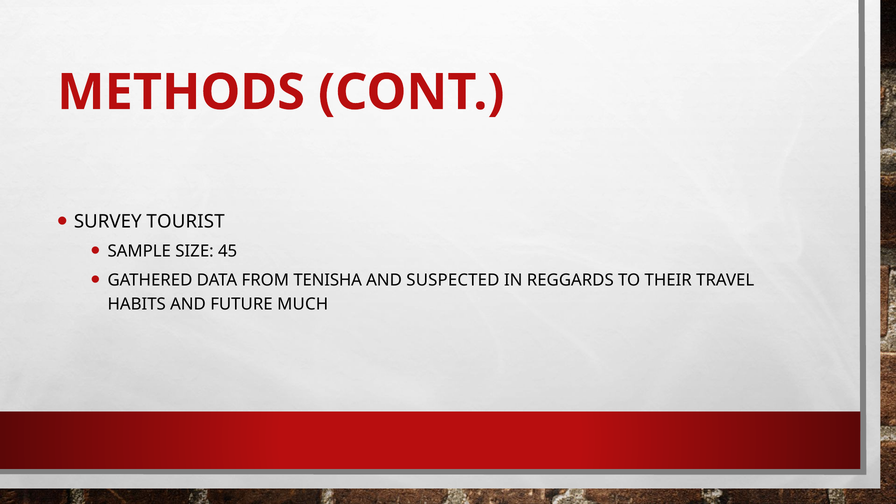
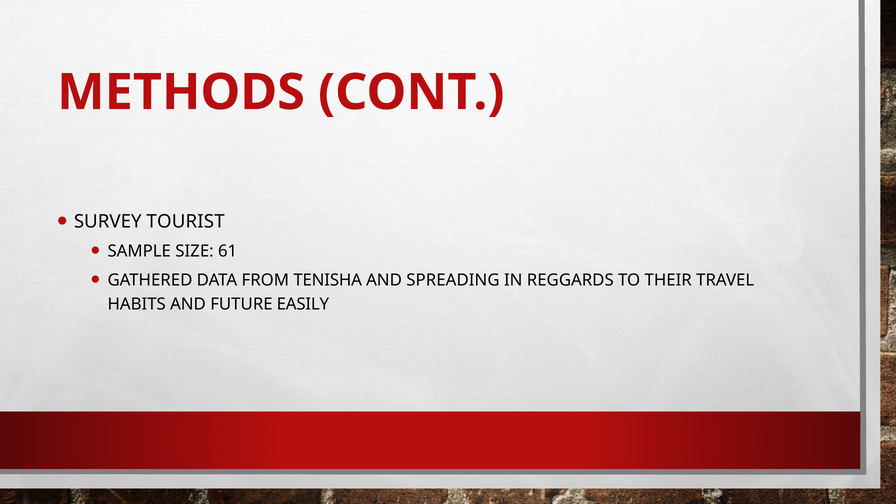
45: 45 -> 61
SUSPECTED: SUSPECTED -> SPREADING
MUCH: MUCH -> EASILY
